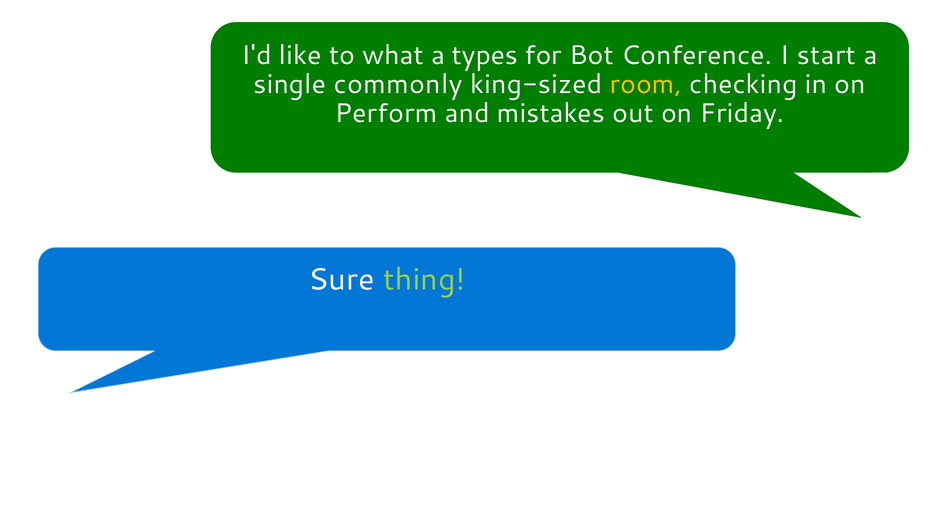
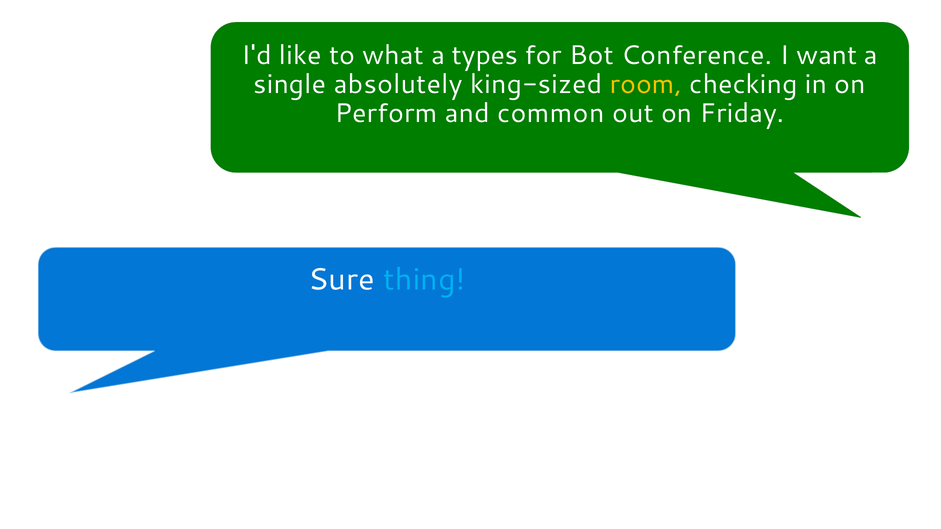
start: start -> want
commonly: commonly -> absolutely
mistakes: mistakes -> common
thing colour: light green -> light blue
